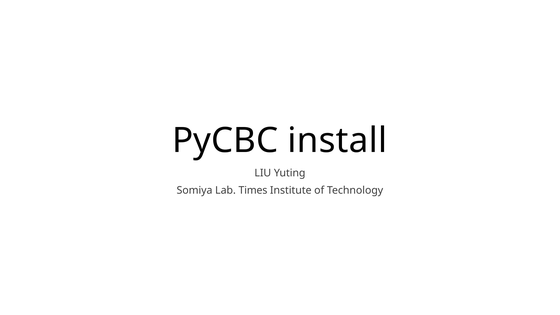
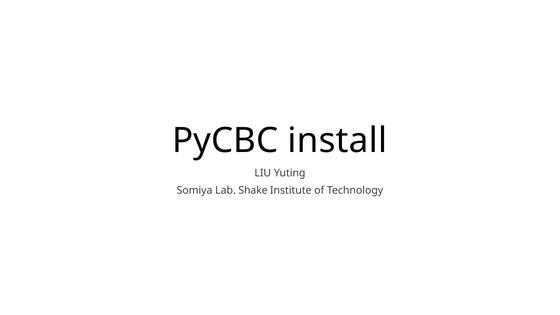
Times: Times -> Shake
